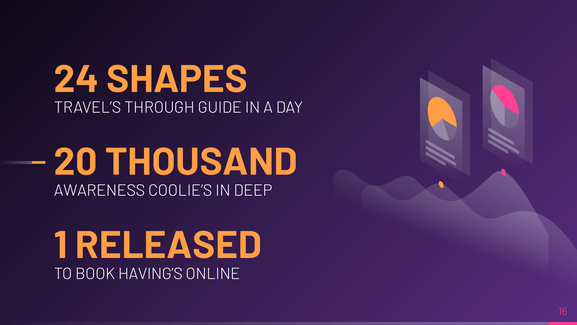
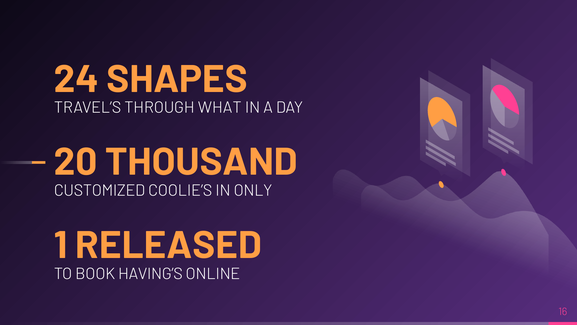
GUIDE: GUIDE -> WHAT
AWARENESS: AWARENESS -> CUSTOMIZED
DEEP: DEEP -> ONLY
